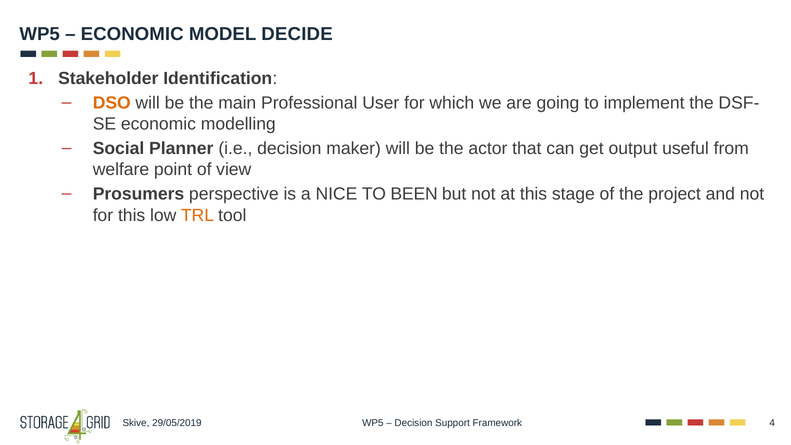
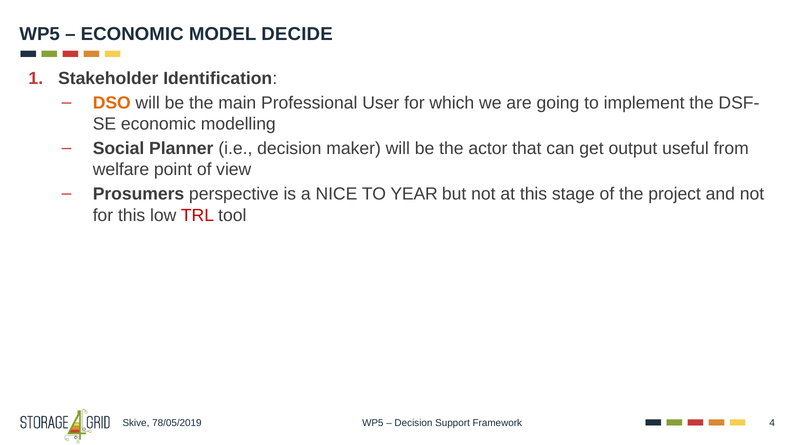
BEEN: BEEN -> YEAR
TRL colour: orange -> red
29/05/2019: 29/05/2019 -> 78/05/2019
